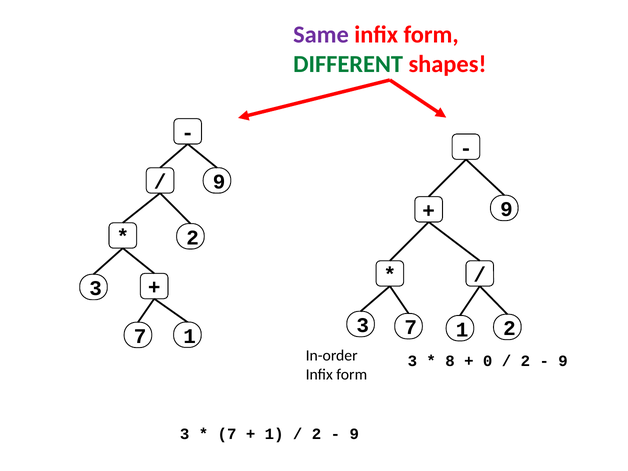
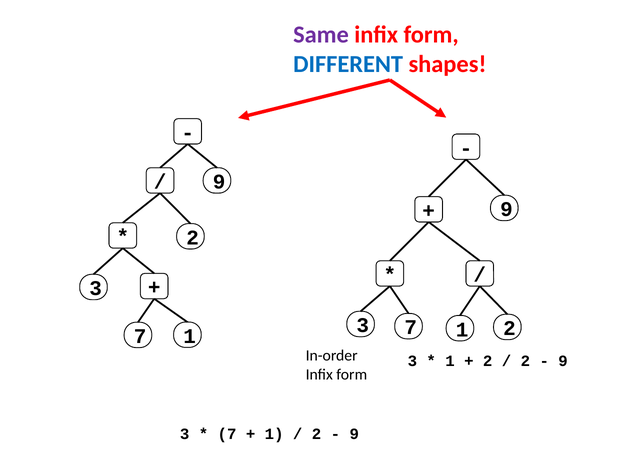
DIFFERENT colour: green -> blue
8 at (450, 361): 8 -> 1
0 at (488, 361): 0 -> 2
